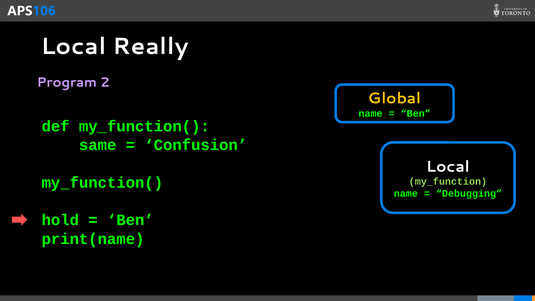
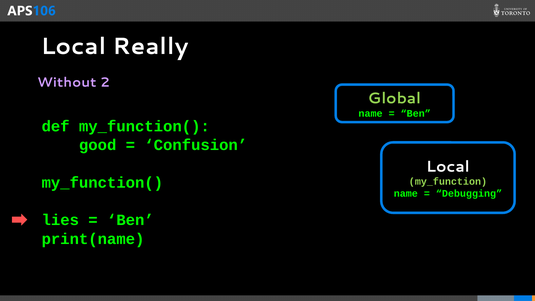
Program: Program -> Without
Global colour: yellow -> light green
same: same -> good
hold: hold -> lies
